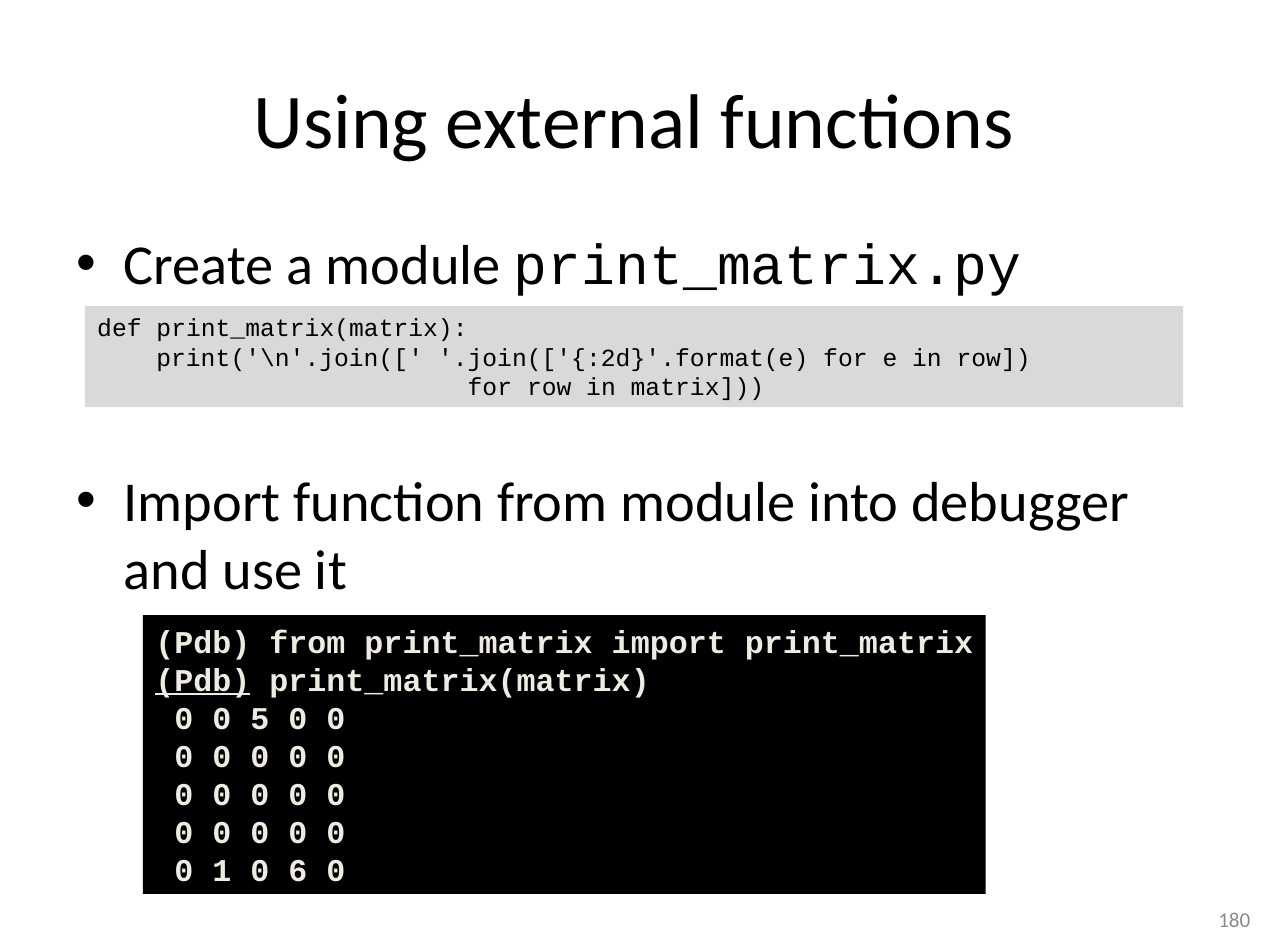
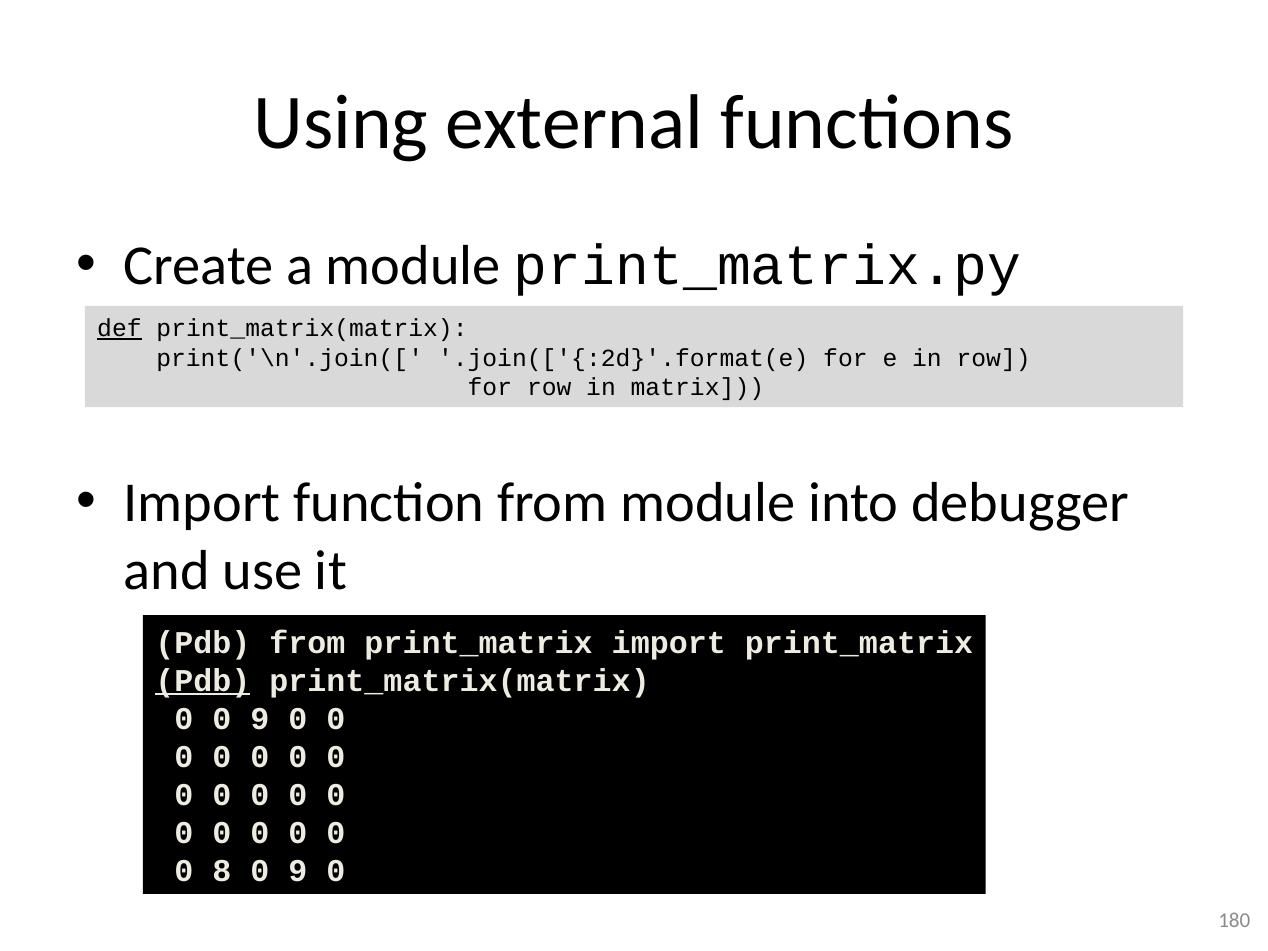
def underline: none -> present
0 0 5: 5 -> 9
1: 1 -> 8
6 at (298, 871): 6 -> 9
